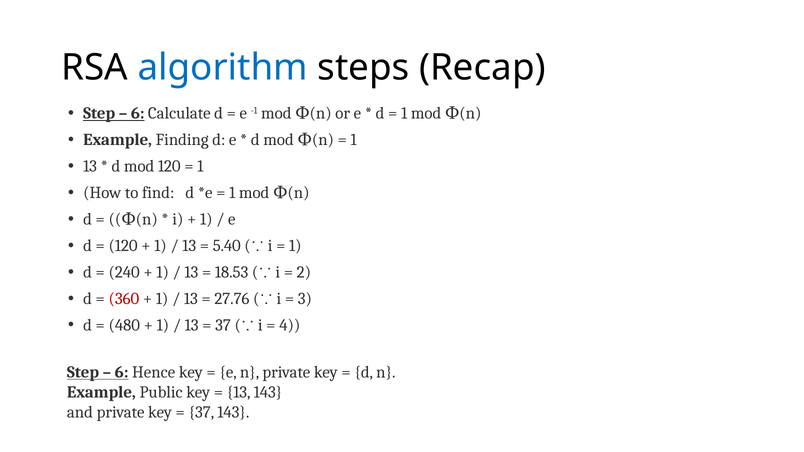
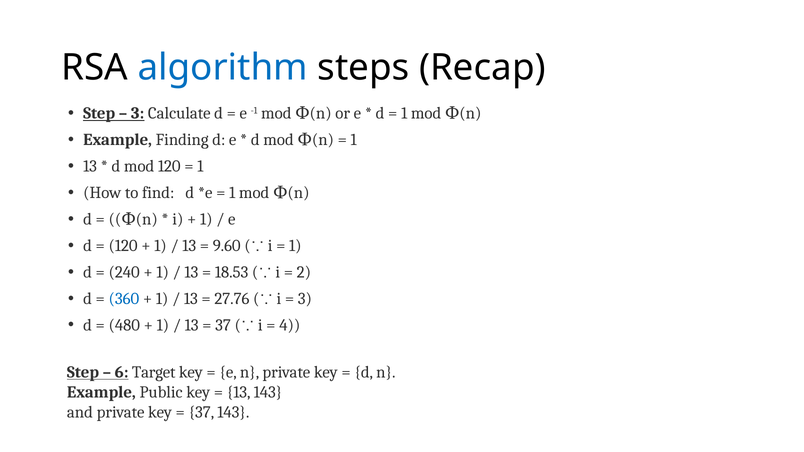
6 at (138, 113): 6 -> 3
5.40: 5.40 -> 9.60
360 colour: red -> blue
Hence: Hence -> Target
